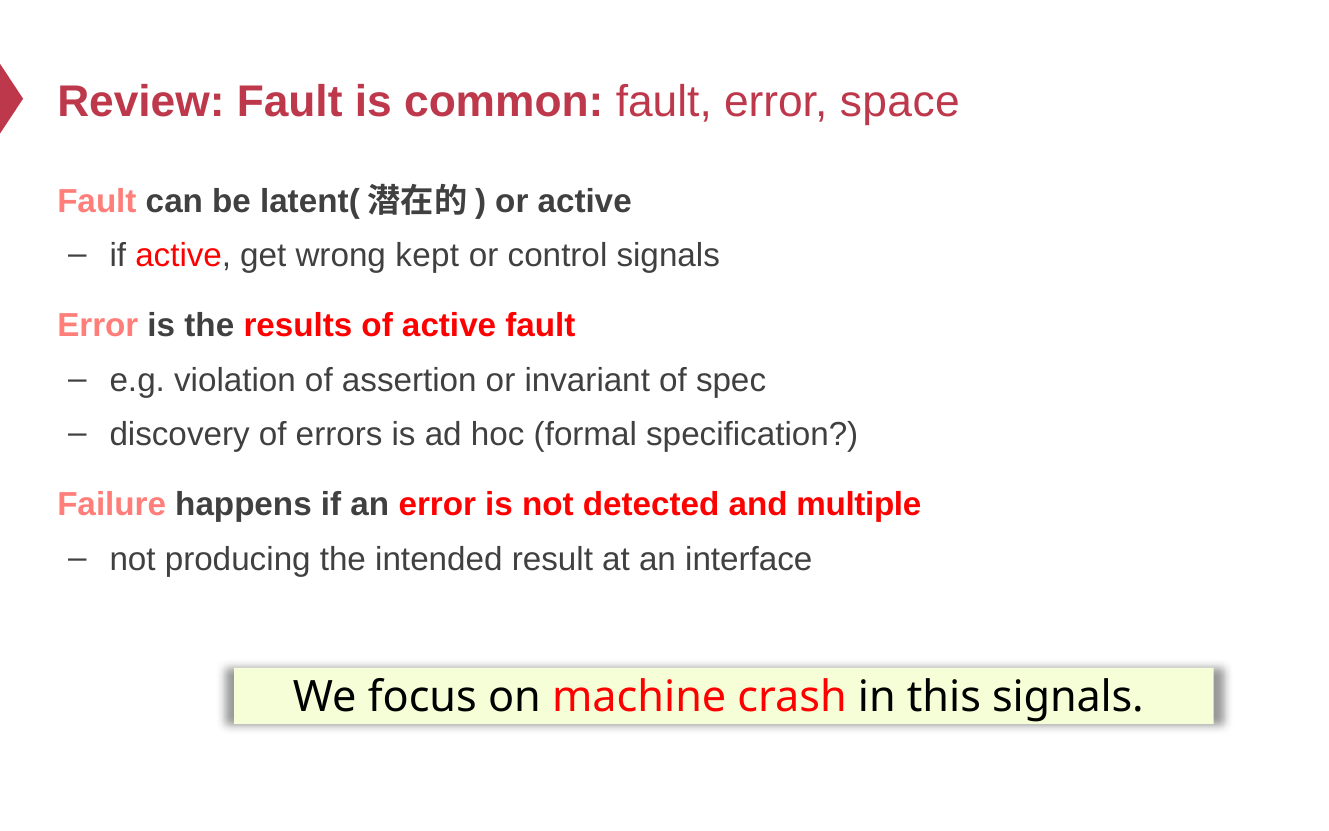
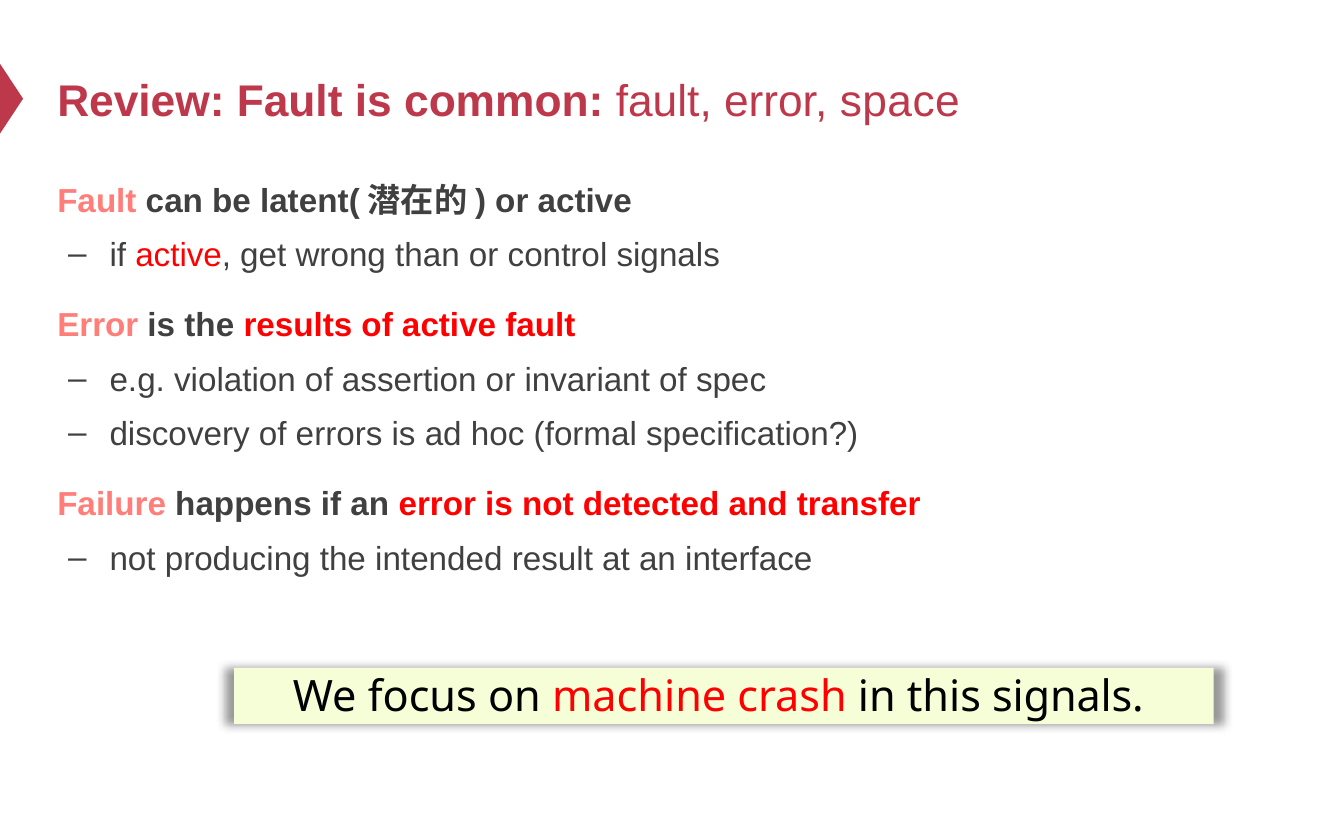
kept: kept -> than
multiple: multiple -> transfer
